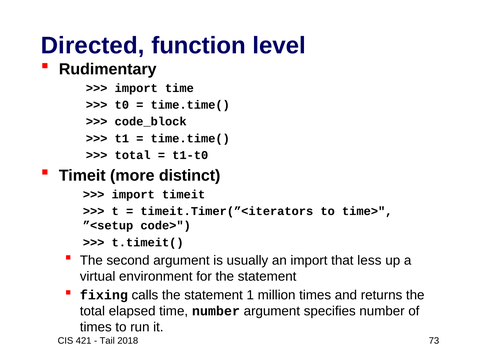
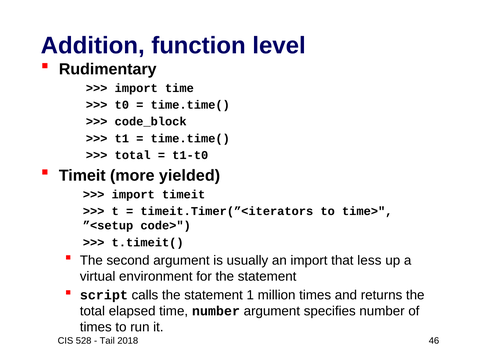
Directed: Directed -> Addition
distinct: distinct -> yielded
fixing: fixing -> script
421: 421 -> 528
73: 73 -> 46
